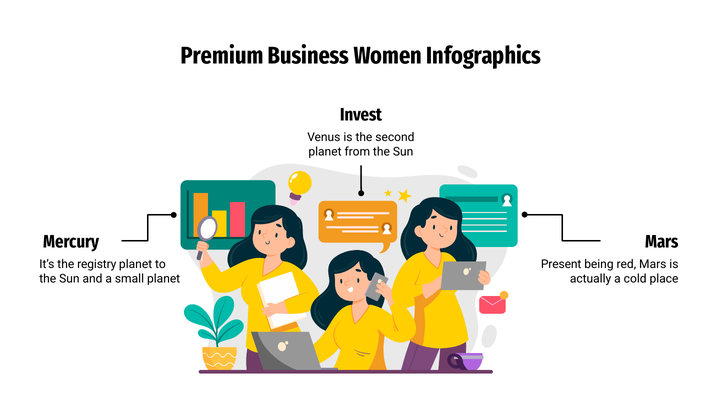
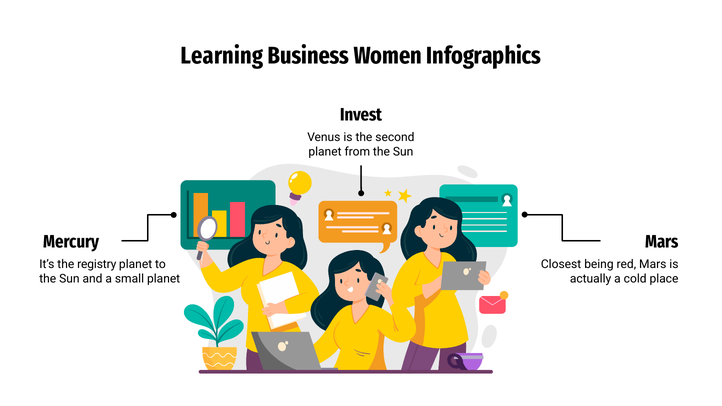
Premium: Premium -> Learning
Present: Present -> Closest
